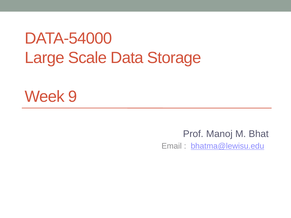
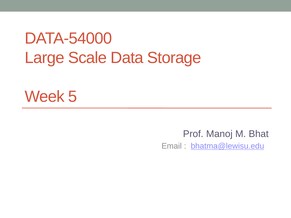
9: 9 -> 5
